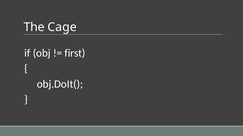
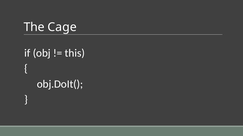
first: first -> this
